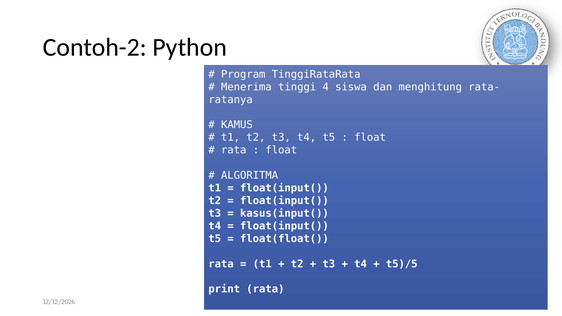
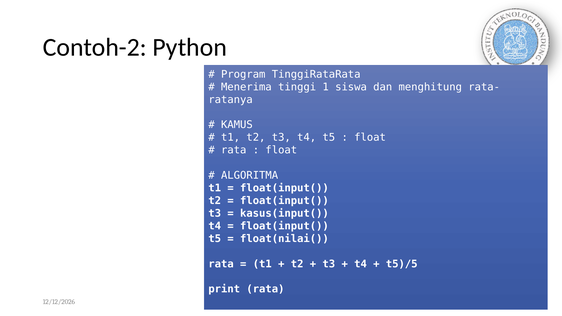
4: 4 -> 1
float(float(: float(float( -> float(nilai(
